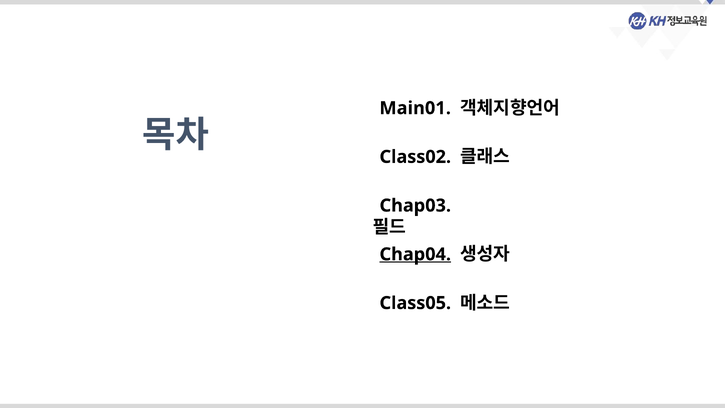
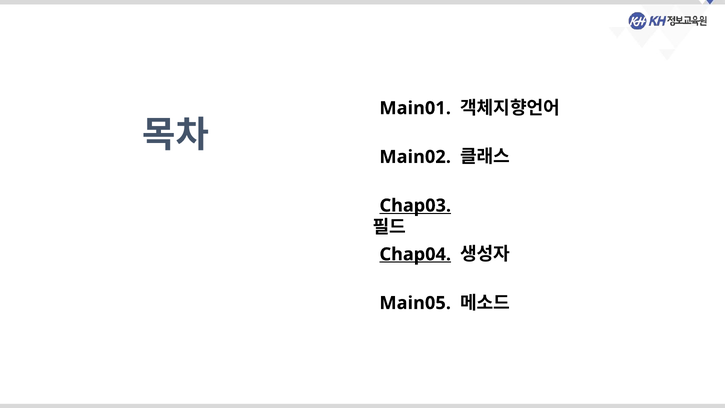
Class02: Class02 -> Main02
Chap03 underline: none -> present
Class05: Class05 -> Main05
